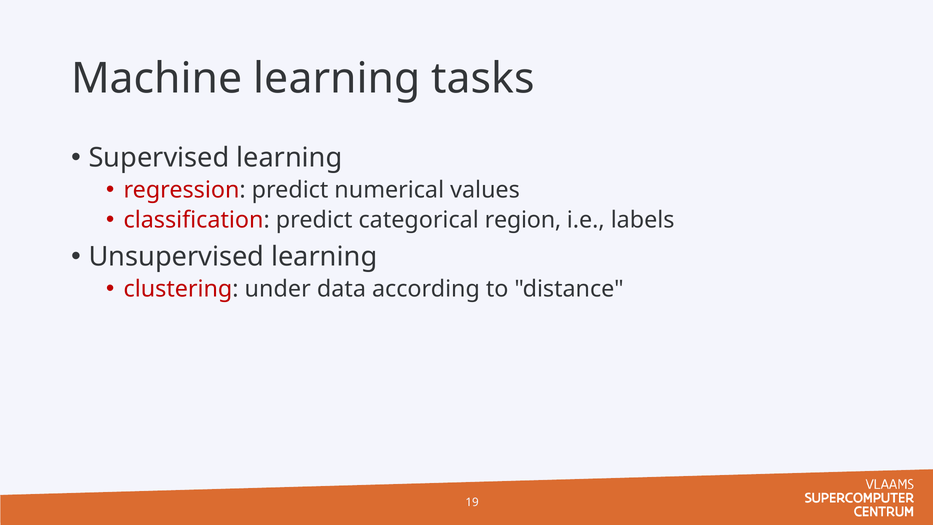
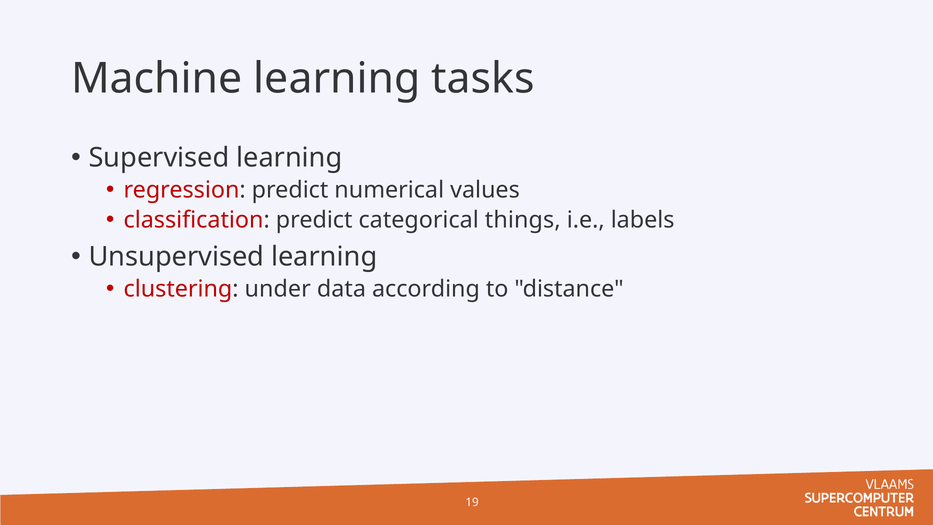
region: region -> things
